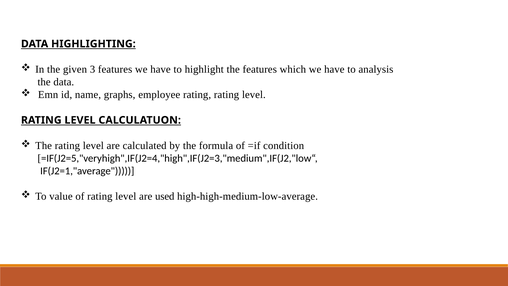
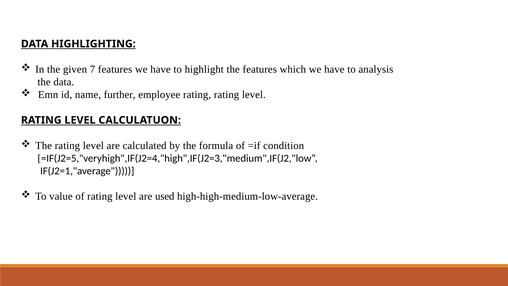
3: 3 -> 7
graphs: graphs -> further
